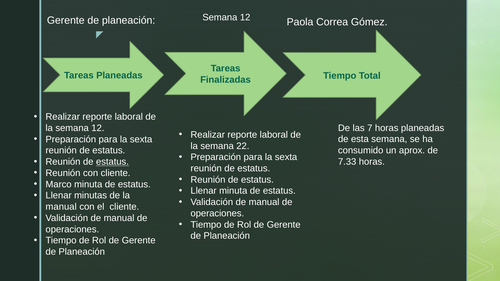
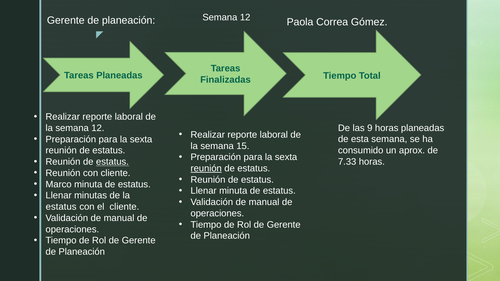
7: 7 -> 9
22: 22 -> 15
reunión at (206, 169) underline: none -> present
manual at (61, 207): manual -> estatus
